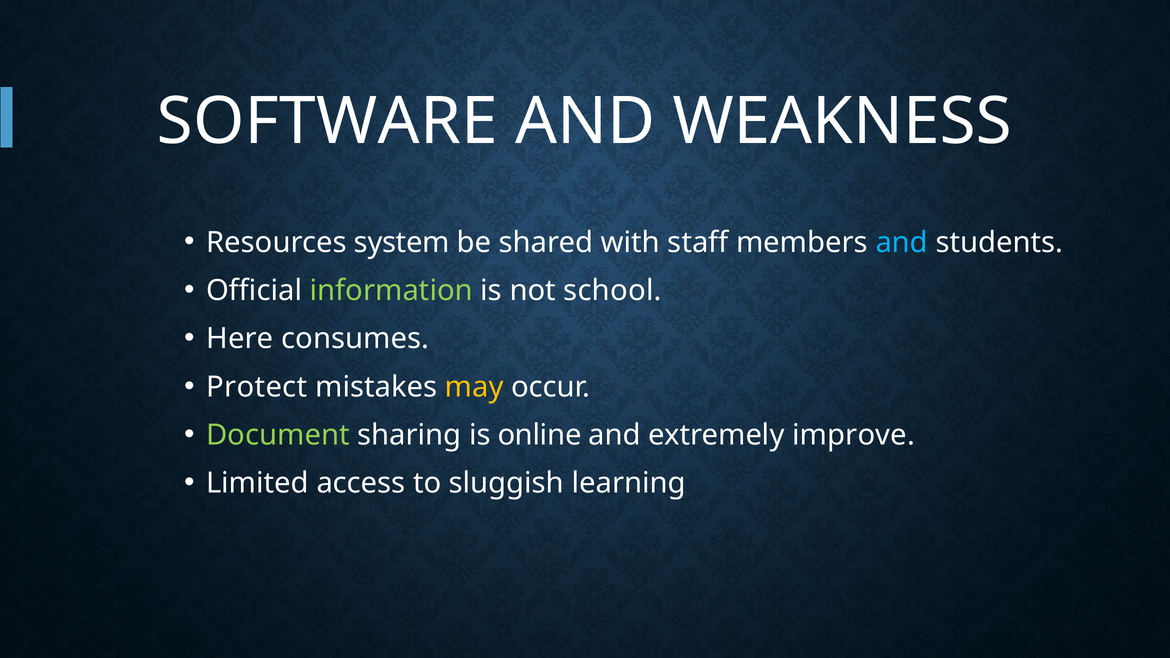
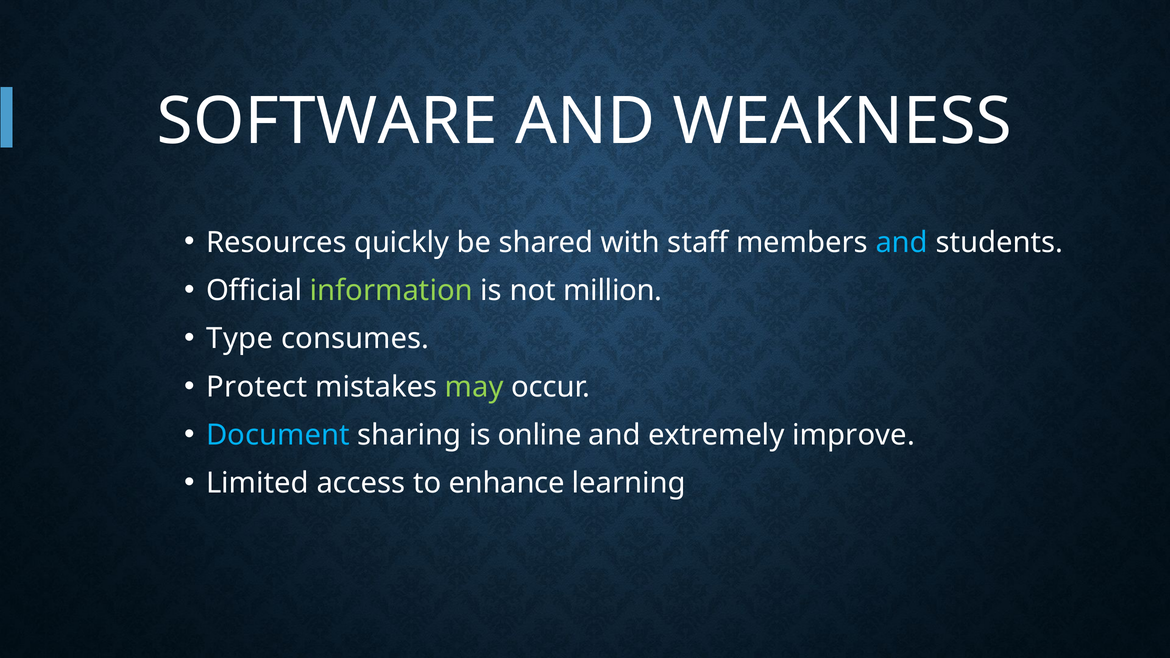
system: system -> quickly
school: school -> million
Here: Here -> Type
may colour: yellow -> light green
Document colour: light green -> light blue
sluggish: sluggish -> enhance
